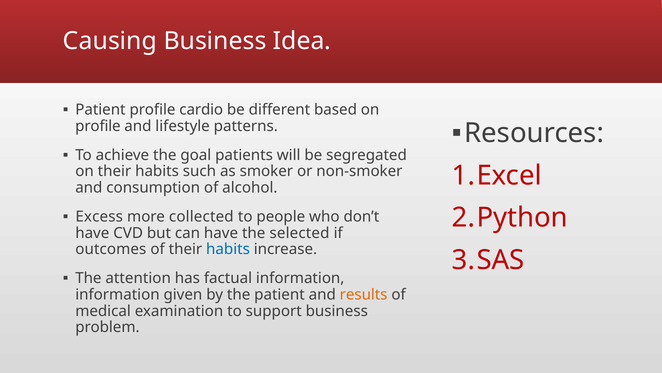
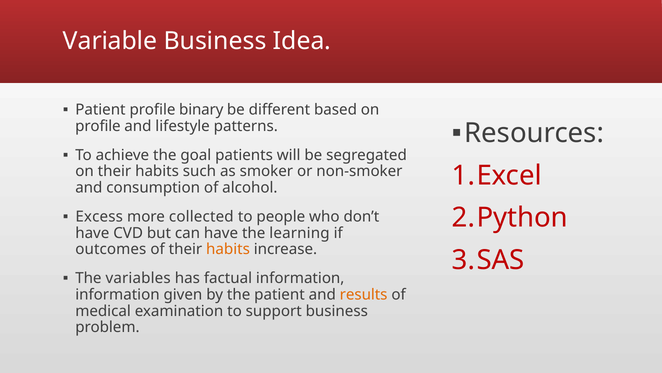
Causing: Causing -> Variable
cardio: cardio -> binary
selected: selected -> learning
habits at (228, 249) colour: blue -> orange
attention: attention -> variables
